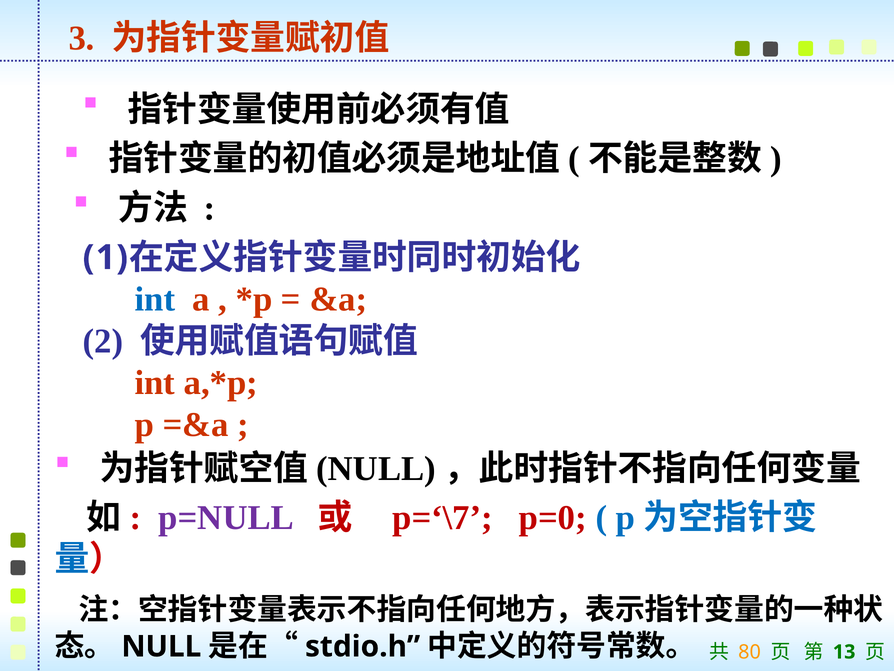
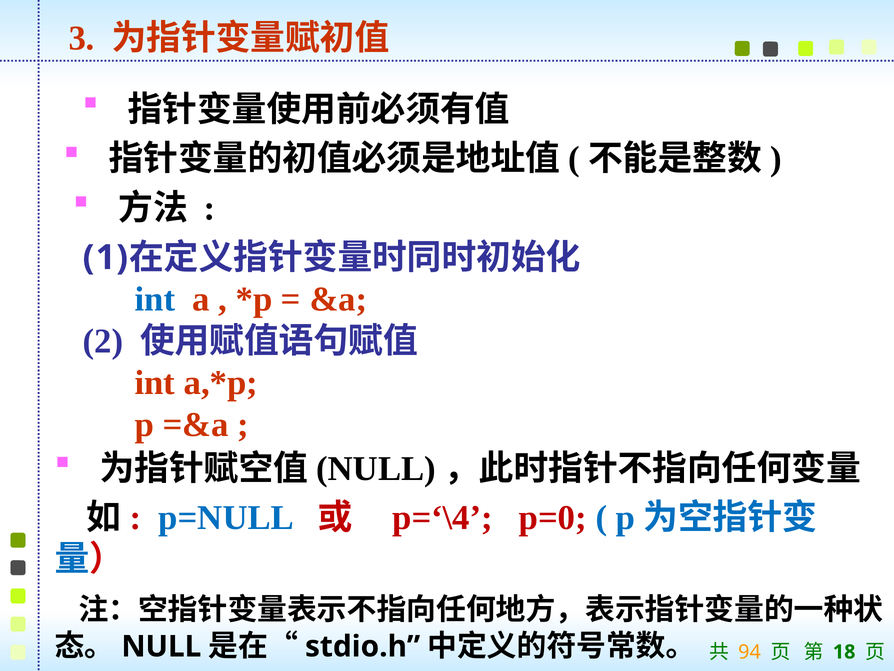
p=NULL colour: purple -> blue
p=‘\7: p=‘\7 -> p=‘\4
80: 80 -> 94
13: 13 -> 18
